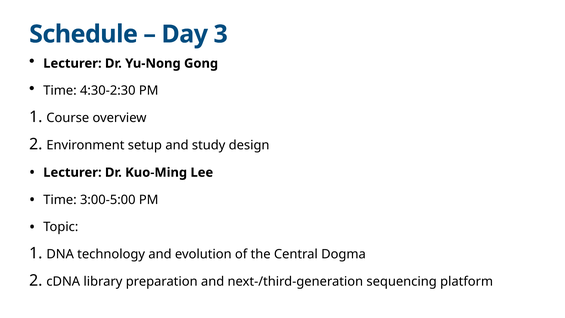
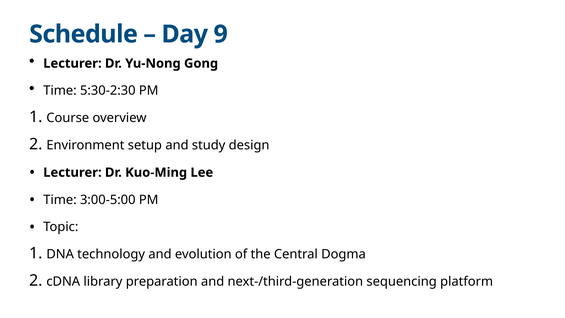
3: 3 -> 9
4:30-2:30: 4:30-2:30 -> 5:30-2:30
